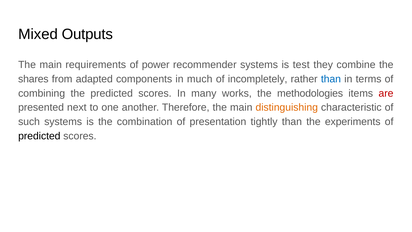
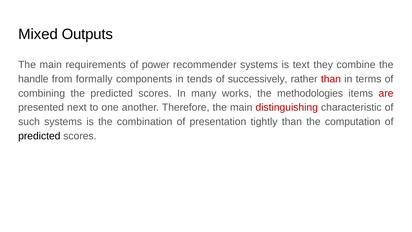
test: test -> text
shares: shares -> handle
adapted: adapted -> formally
much: much -> tends
incompletely: incompletely -> successively
than at (331, 79) colour: blue -> red
distinguishing colour: orange -> red
experiments: experiments -> computation
